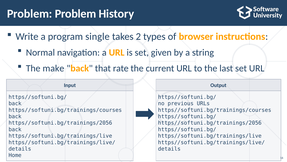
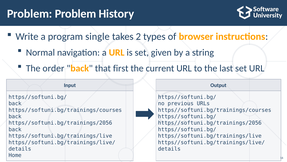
make: make -> order
rate: rate -> first
